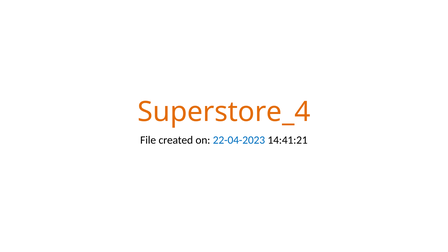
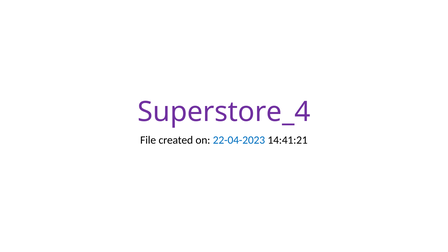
Superstore_4 colour: orange -> purple
